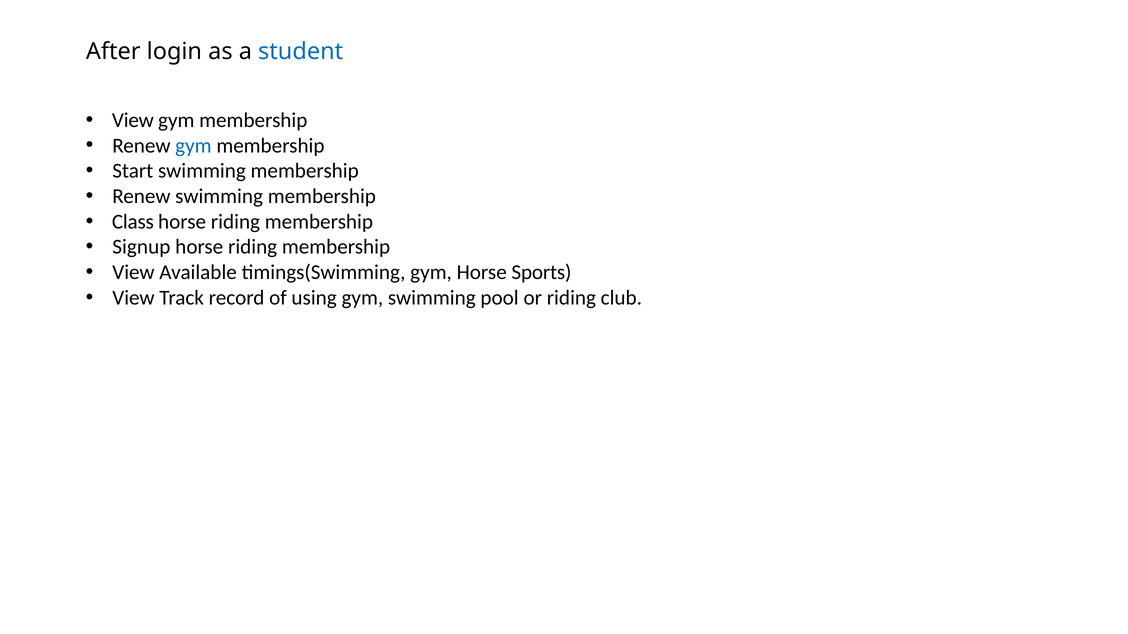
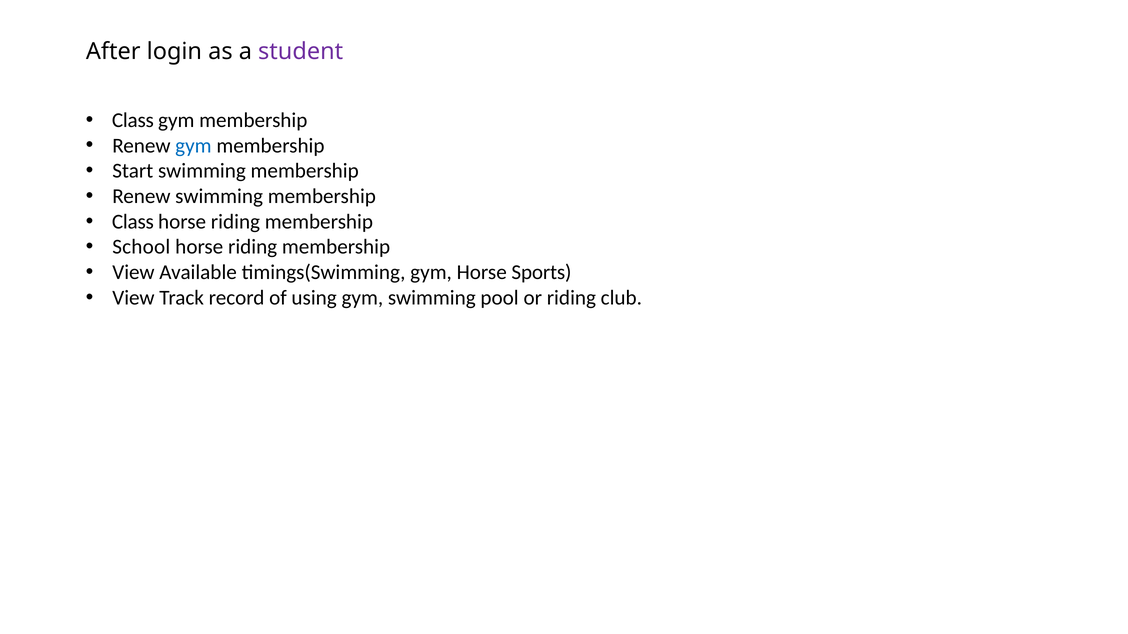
student colour: blue -> purple
View at (133, 120): View -> Class
Signup: Signup -> School
